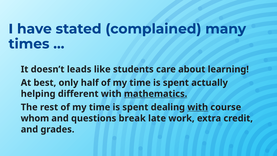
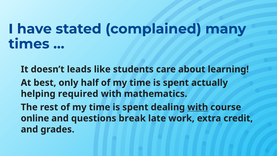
different: different -> required
mathematics underline: present -> none
whom: whom -> online
